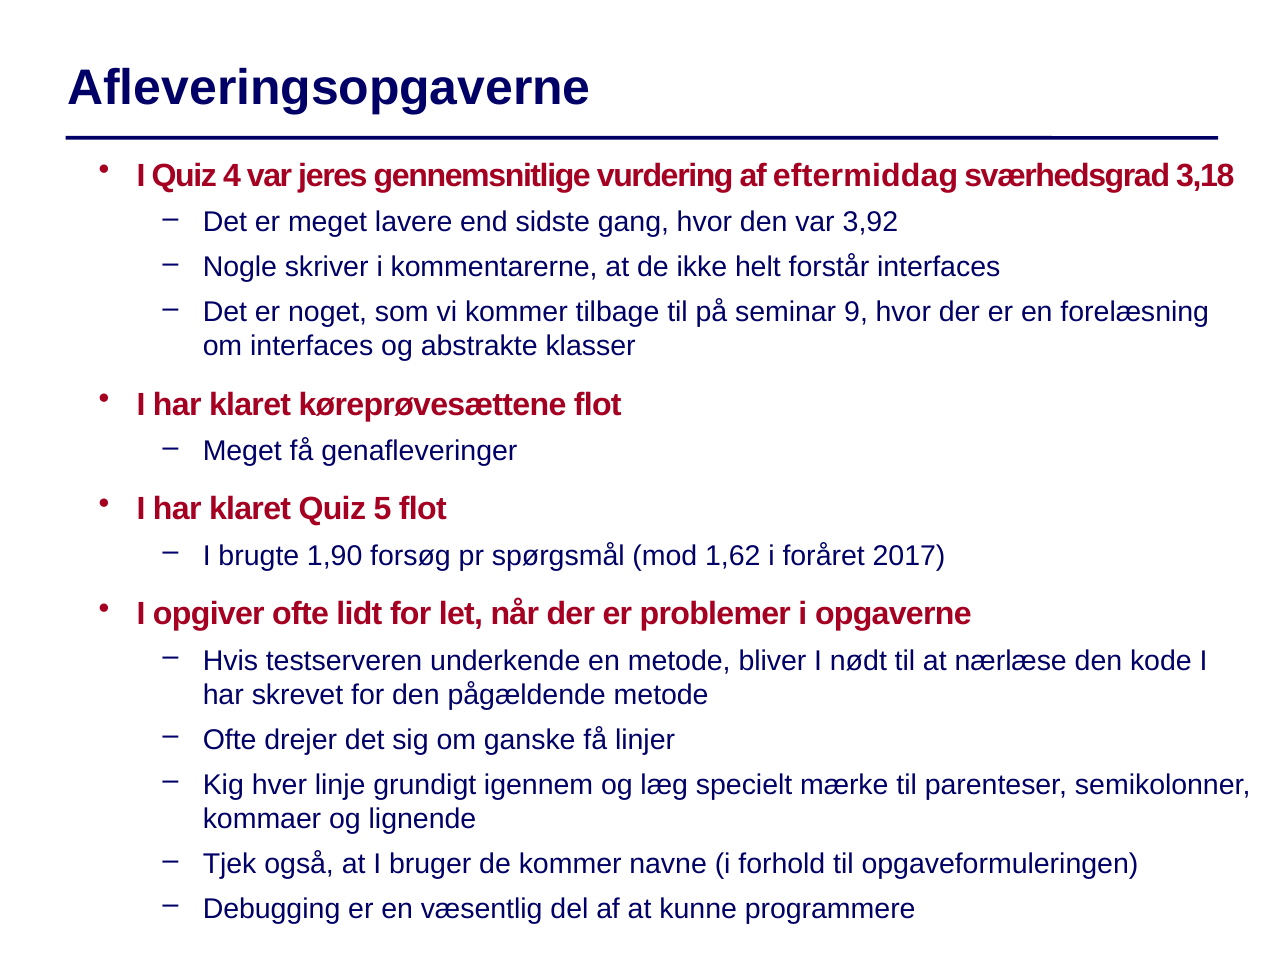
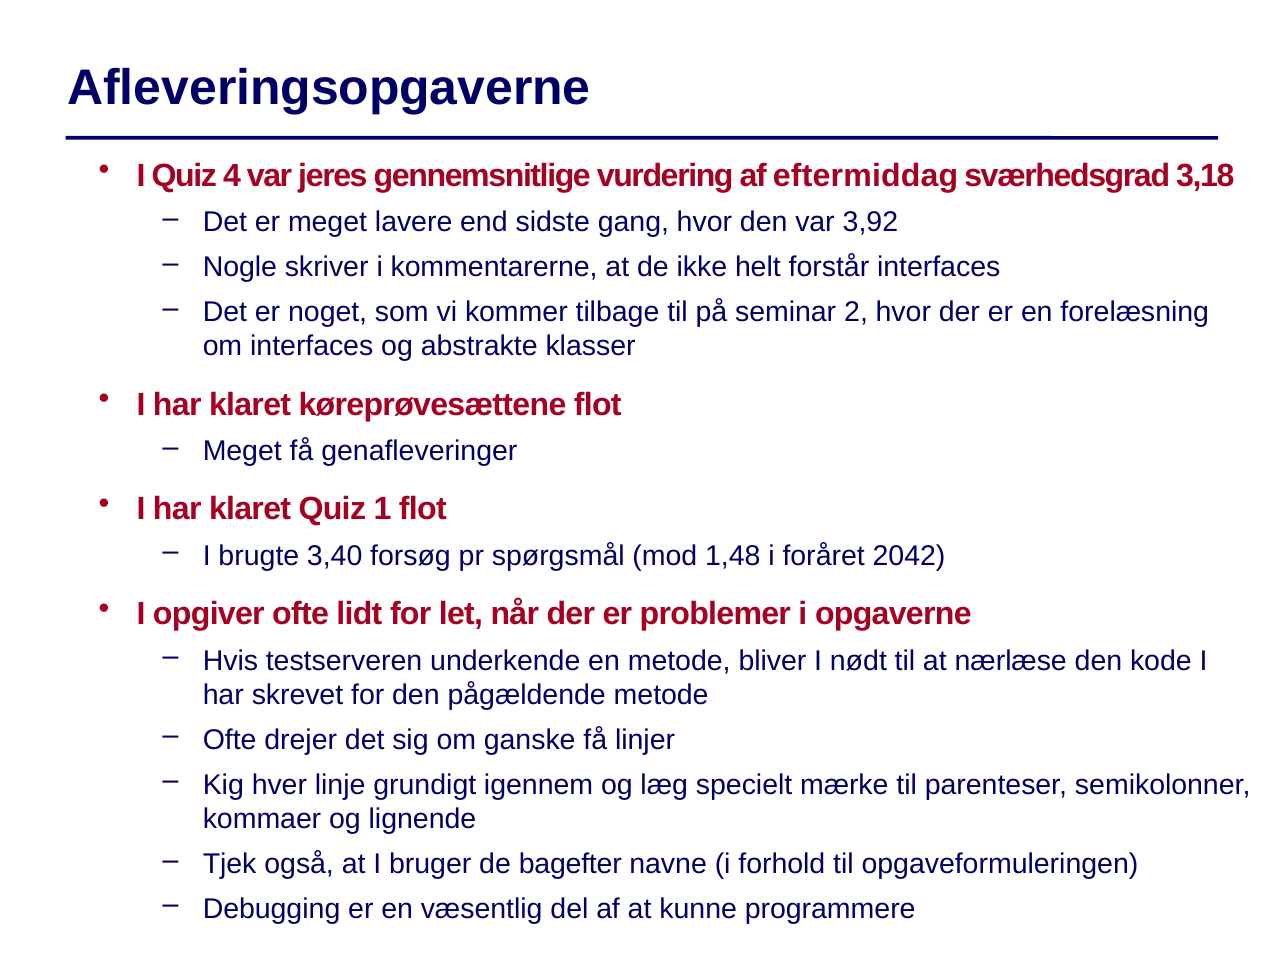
9: 9 -> 2
5: 5 -> 1
1,90: 1,90 -> 3,40
1,62: 1,62 -> 1,48
2017: 2017 -> 2042
de kommer: kommer -> bagefter
